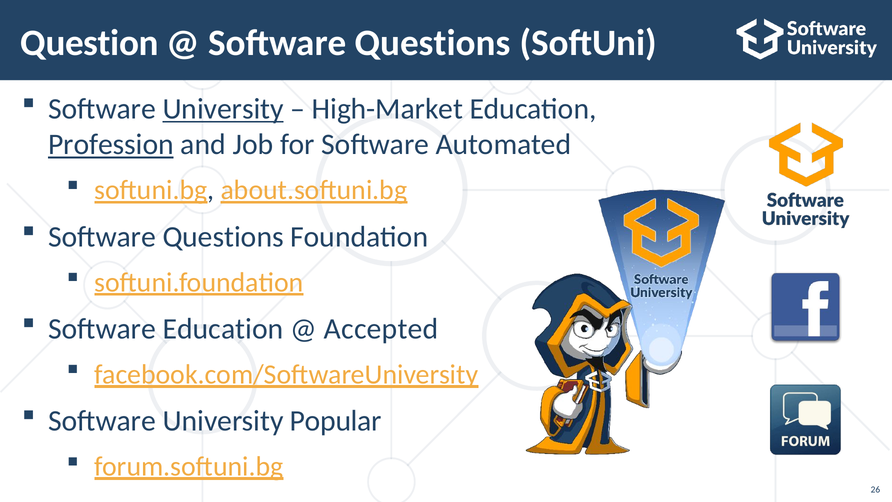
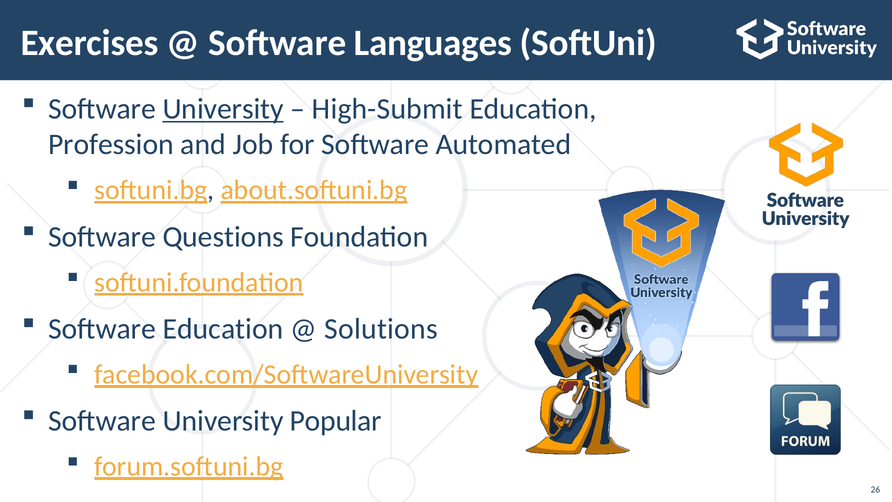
Question: Question -> Exercises
Questions at (433, 43): Questions -> Languages
High-Market: High-Market -> High-Submit
Profession underline: present -> none
Accepted: Accepted -> Solutions
